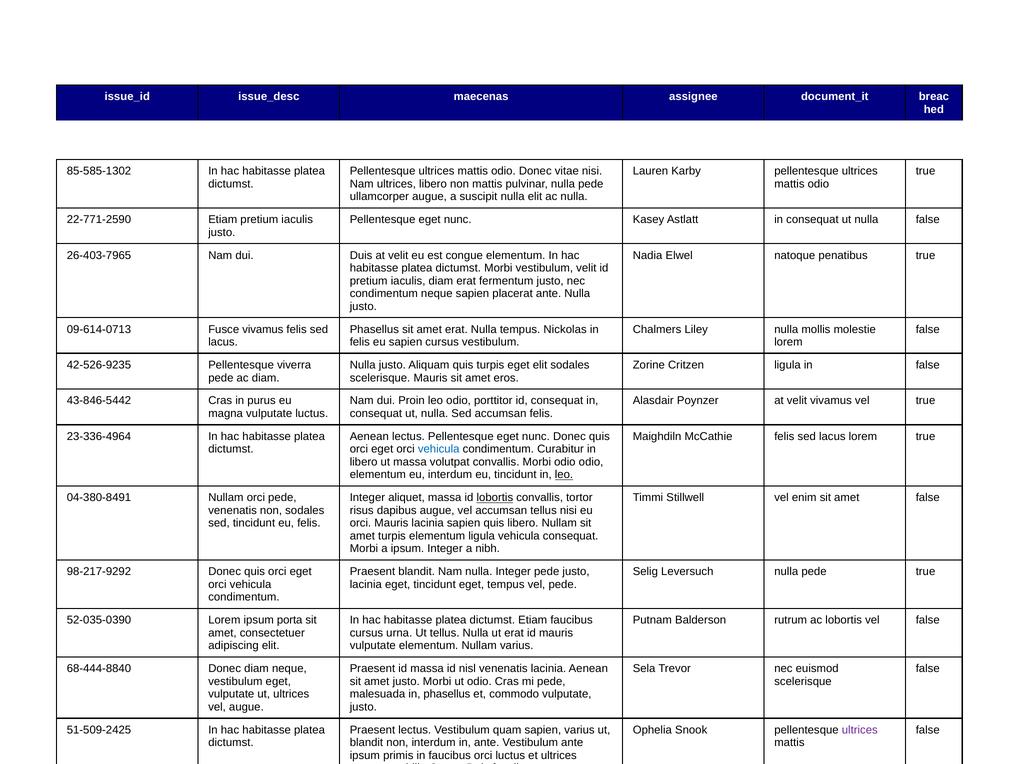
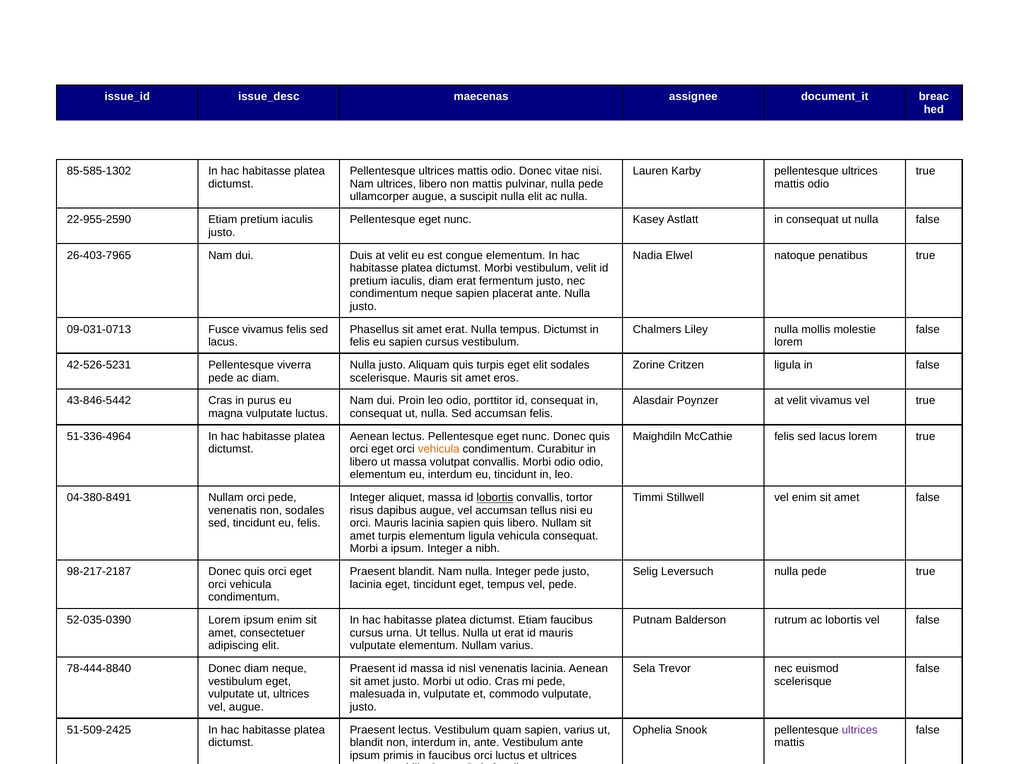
22-771-2590: 22-771-2590 -> 22-955-2590
09-614-0713: 09-614-0713 -> 09-031-0713
tempus Nickolas: Nickolas -> Dictumst
42-526-9235: 42-526-9235 -> 42-526-5231
23-336-4964: 23-336-4964 -> 51-336-4964
vehicula at (439, 449) colour: blue -> orange
leo at (564, 475) underline: present -> none
98-217-9292: 98-217-9292 -> 98-217-2187
ipsum porta: porta -> enim
68-444-8840: 68-444-8840 -> 78-444-8840
in phasellus: phasellus -> vulputate
